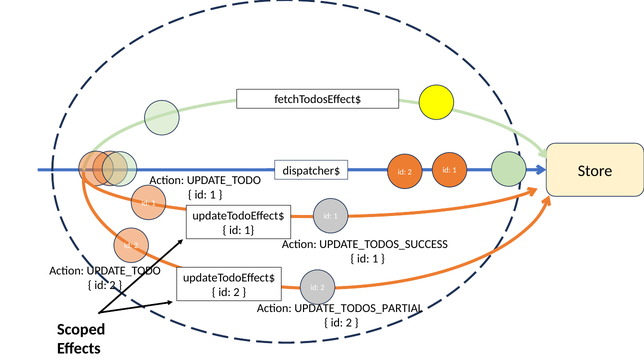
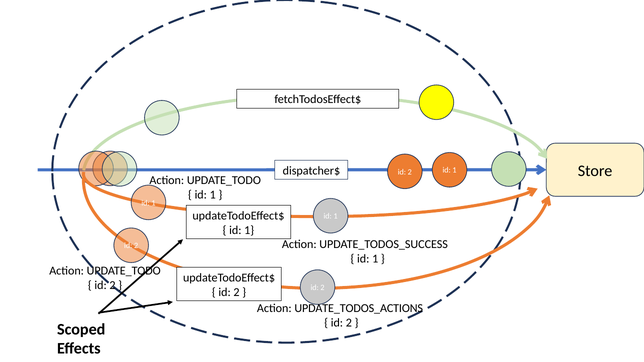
UPDATE_TODOS_PARTIAL: UPDATE_TODOS_PARTIAL -> UPDATE_TODOS_ACTIONS
